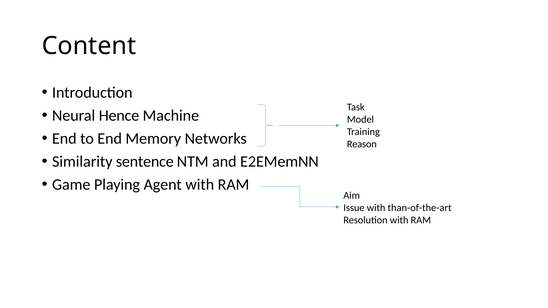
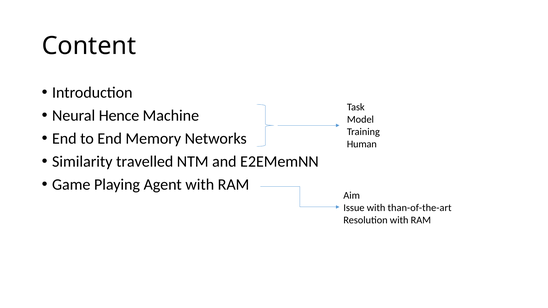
Reason: Reason -> Human
sentence: sentence -> travelled
